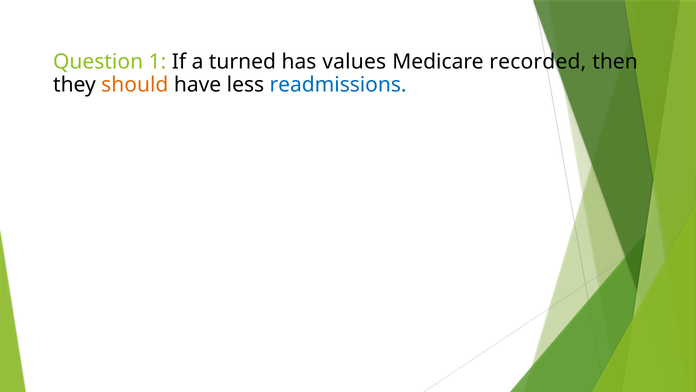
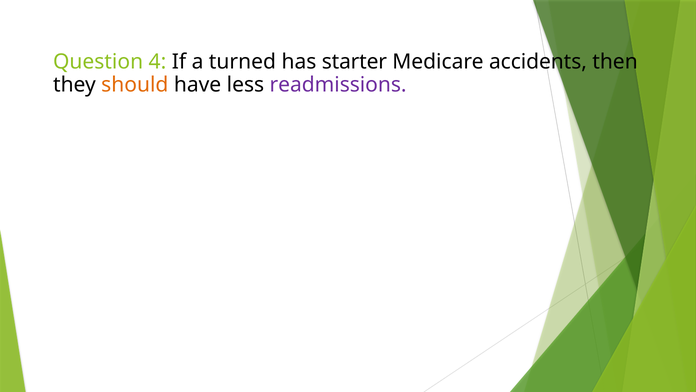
1: 1 -> 4
values: values -> starter
recorded: recorded -> accidents
readmissions colour: blue -> purple
